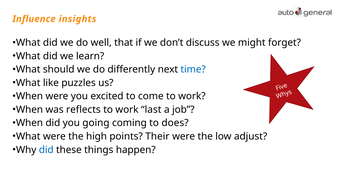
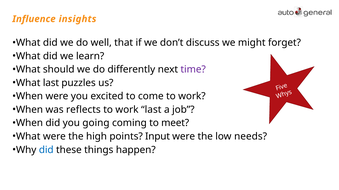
time colour: blue -> purple
What like: like -> last
does: does -> meet
Their: Their -> Input
adjust: adjust -> needs
